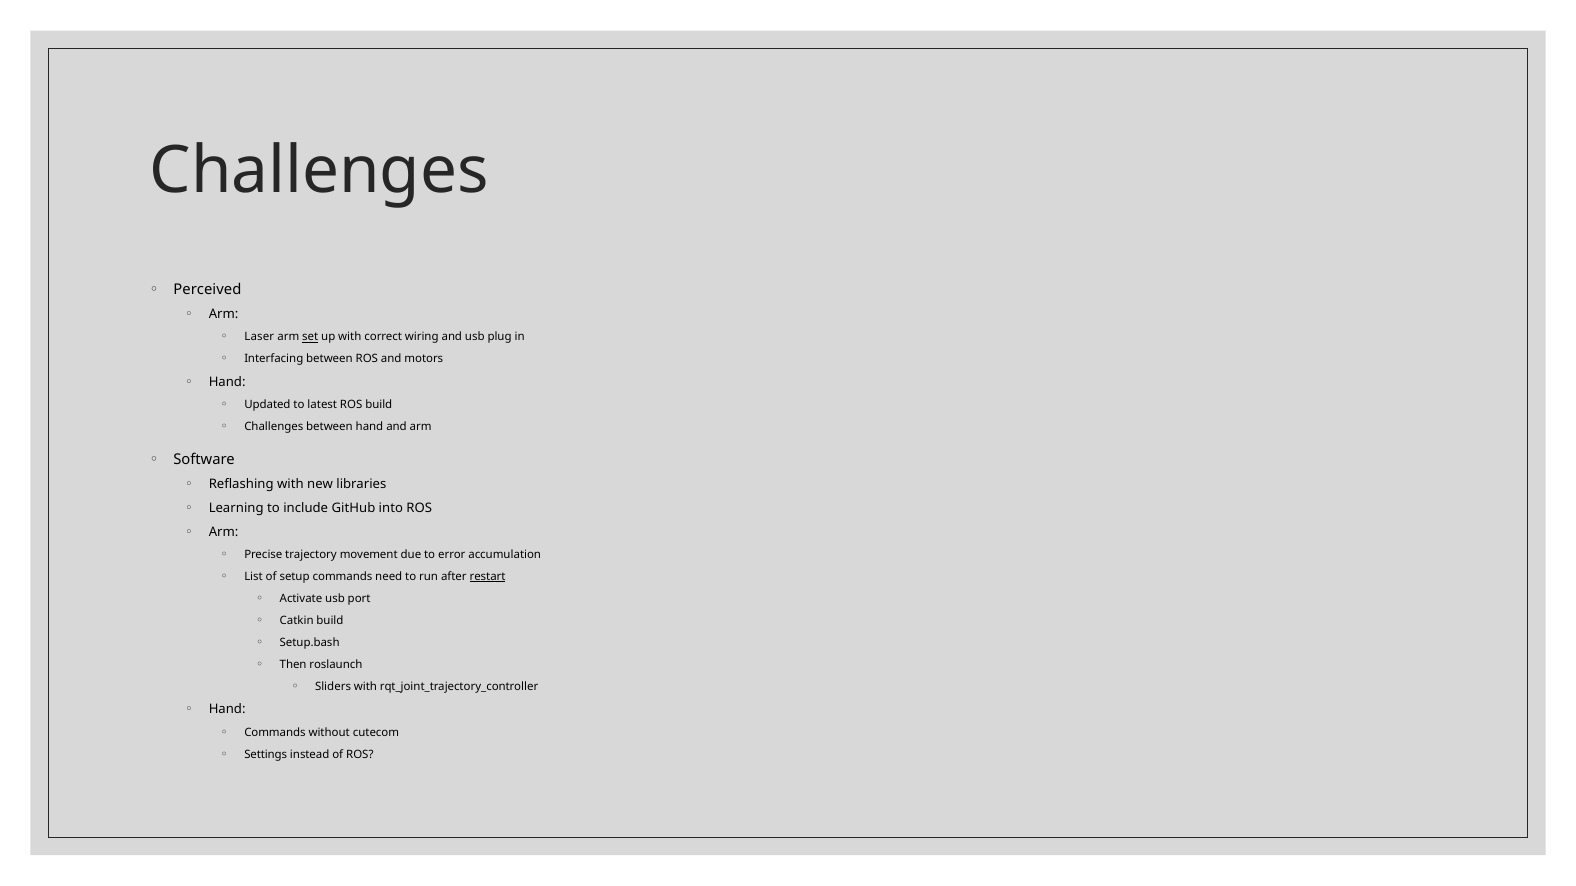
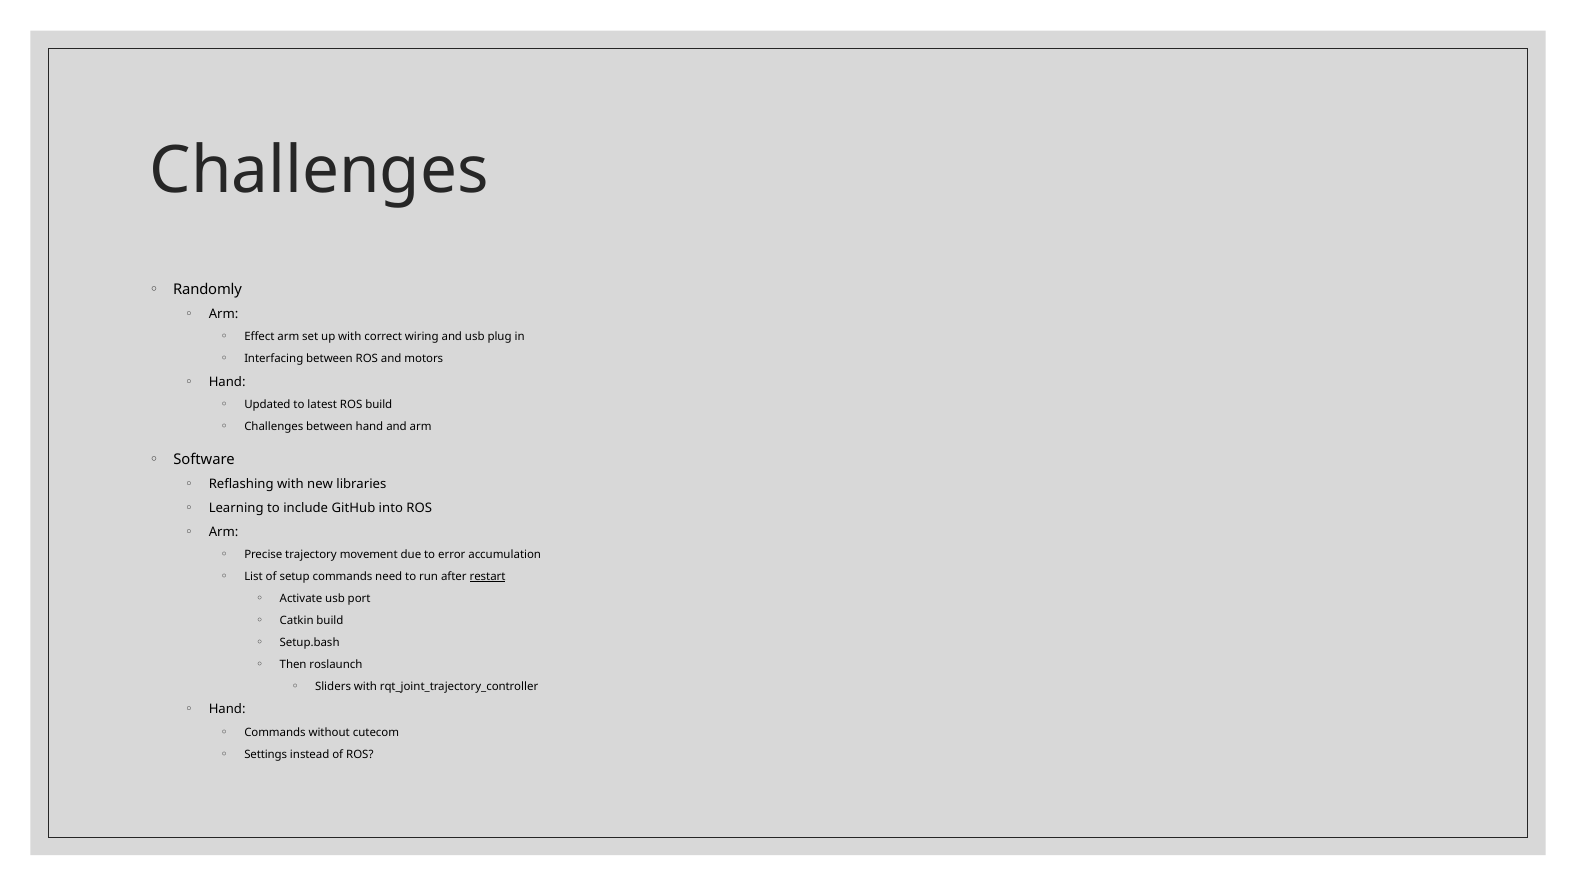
Perceived: Perceived -> Randomly
Laser: Laser -> Effect
set underline: present -> none
